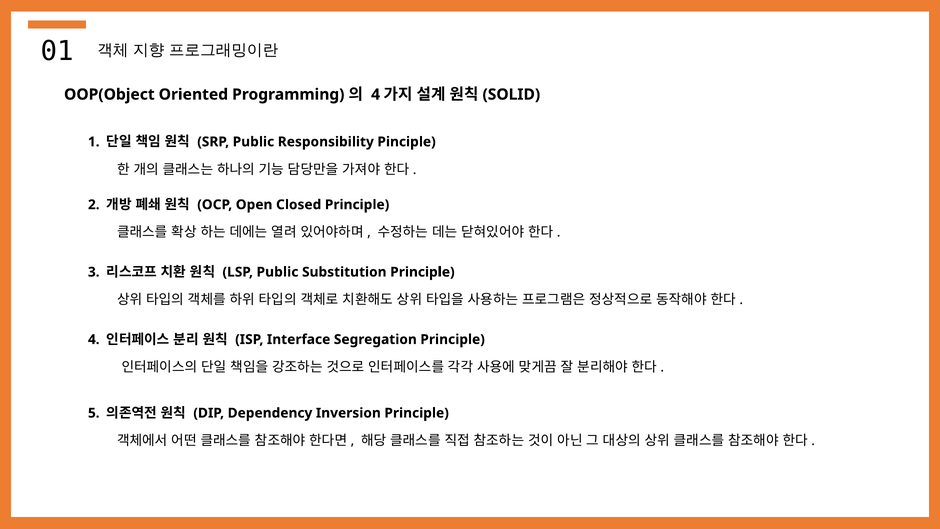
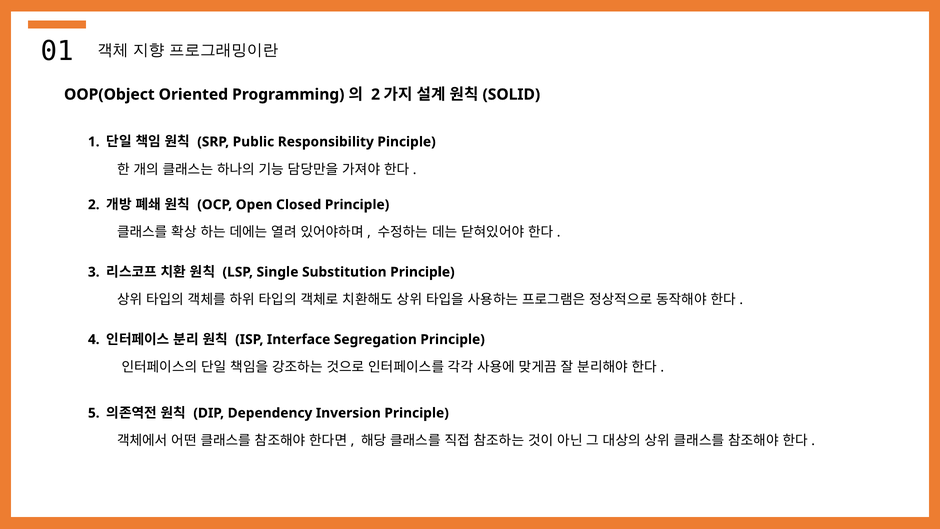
4 at (376, 94): 4 -> 2
LSP Public: Public -> Single
